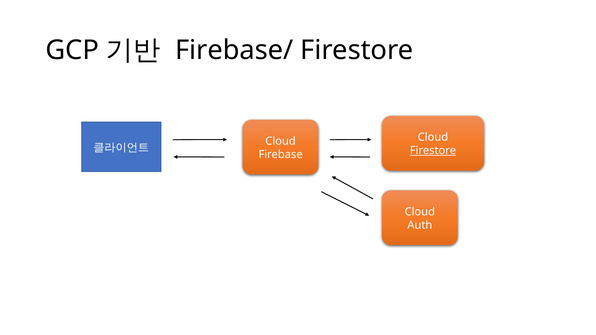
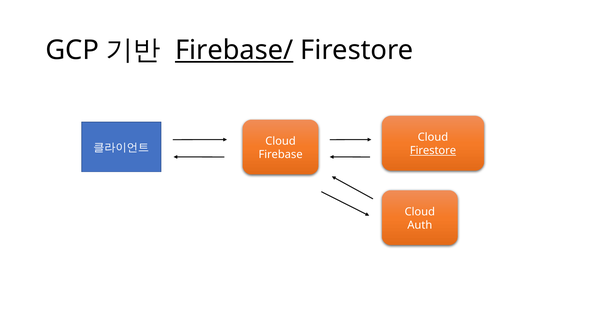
Firebase/ underline: none -> present
